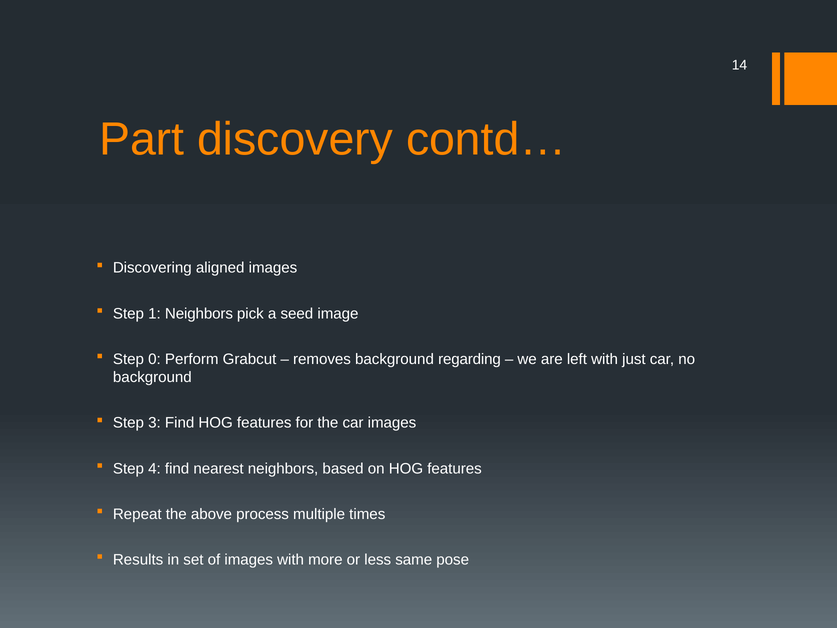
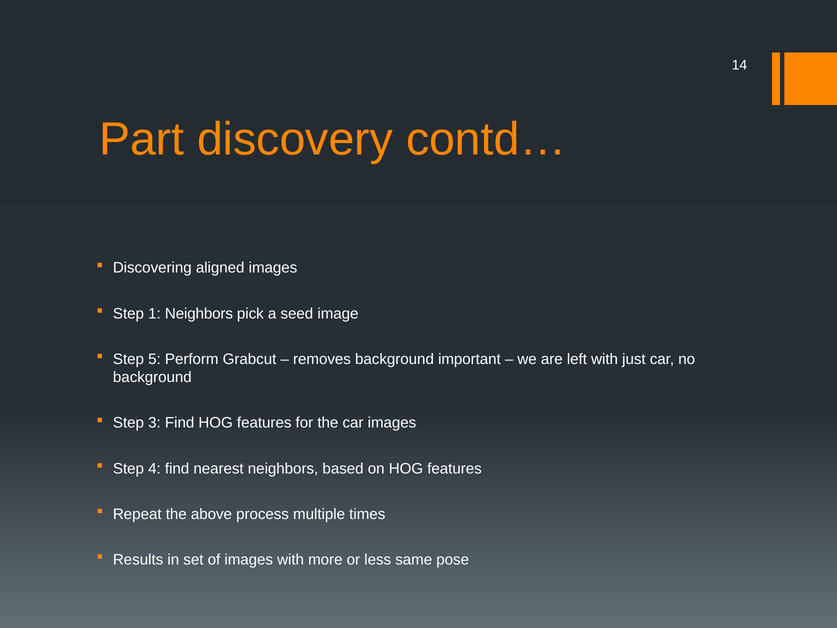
0: 0 -> 5
regarding: regarding -> important
